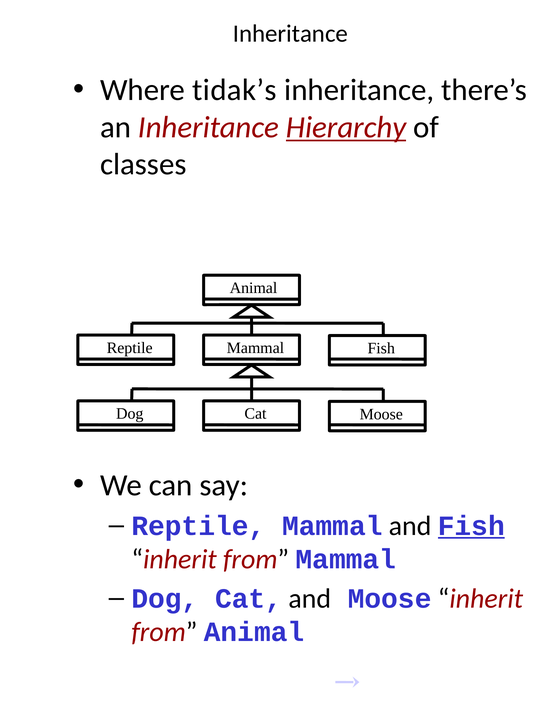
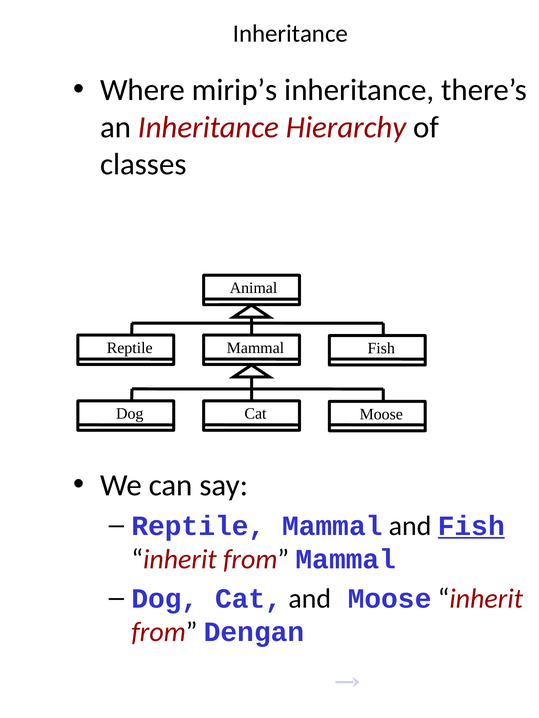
tidak’s: tidak’s -> mirip’s
Hierarchy underline: present -> none
from Animal: Animal -> Dengan
